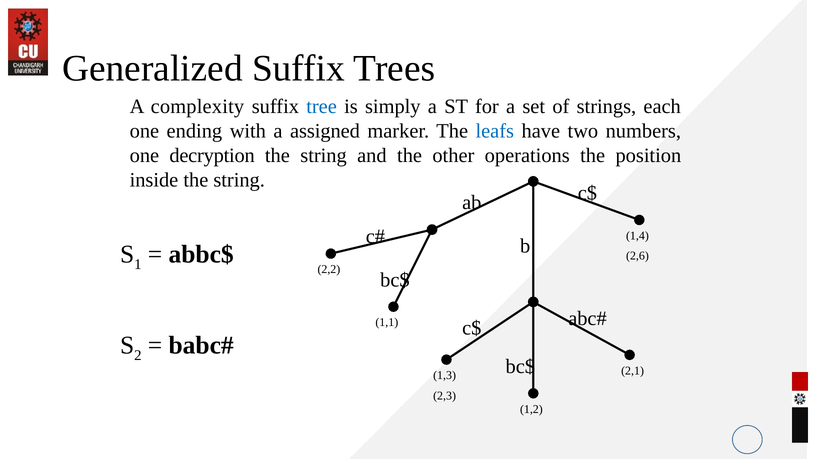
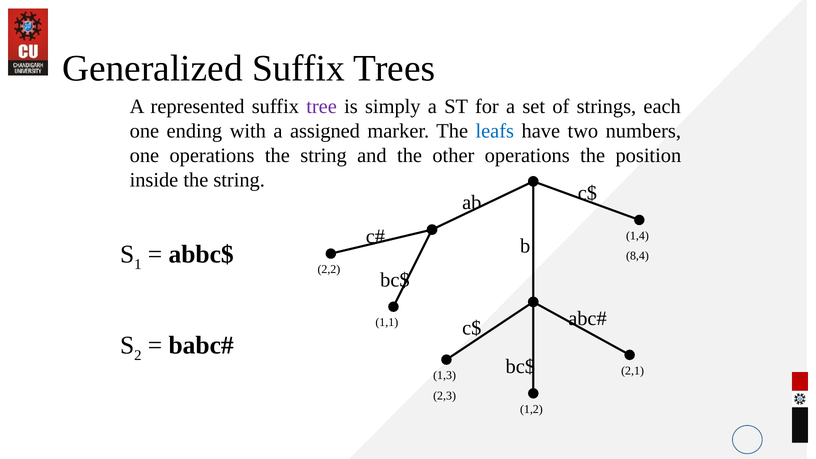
complexity: complexity -> represented
tree colour: blue -> purple
one decryption: decryption -> operations
2,6: 2,6 -> 8,4
